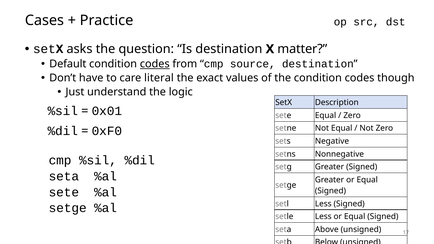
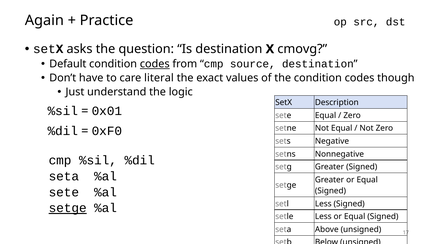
Cases: Cases -> Again
matter: matter -> cmovg
setge at (68, 208) underline: none -> present
